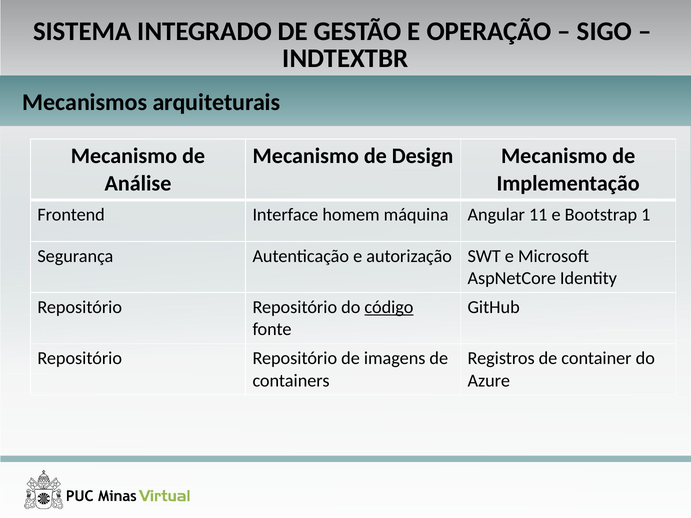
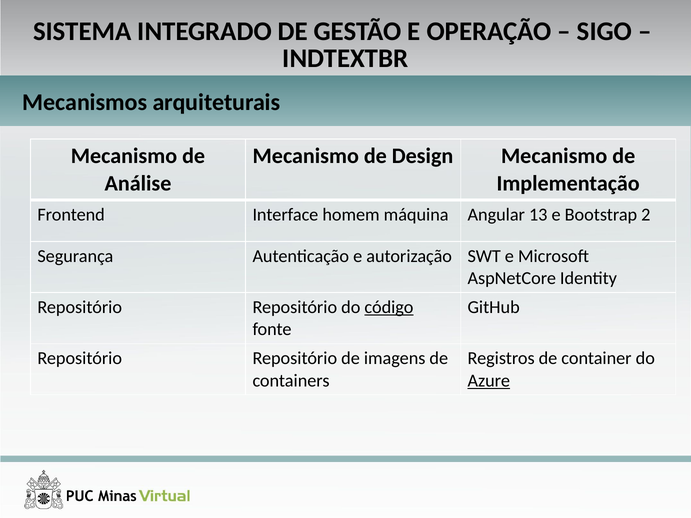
11: 11 -> 13
1: 1 -> 2
Azure underline: none -> present
